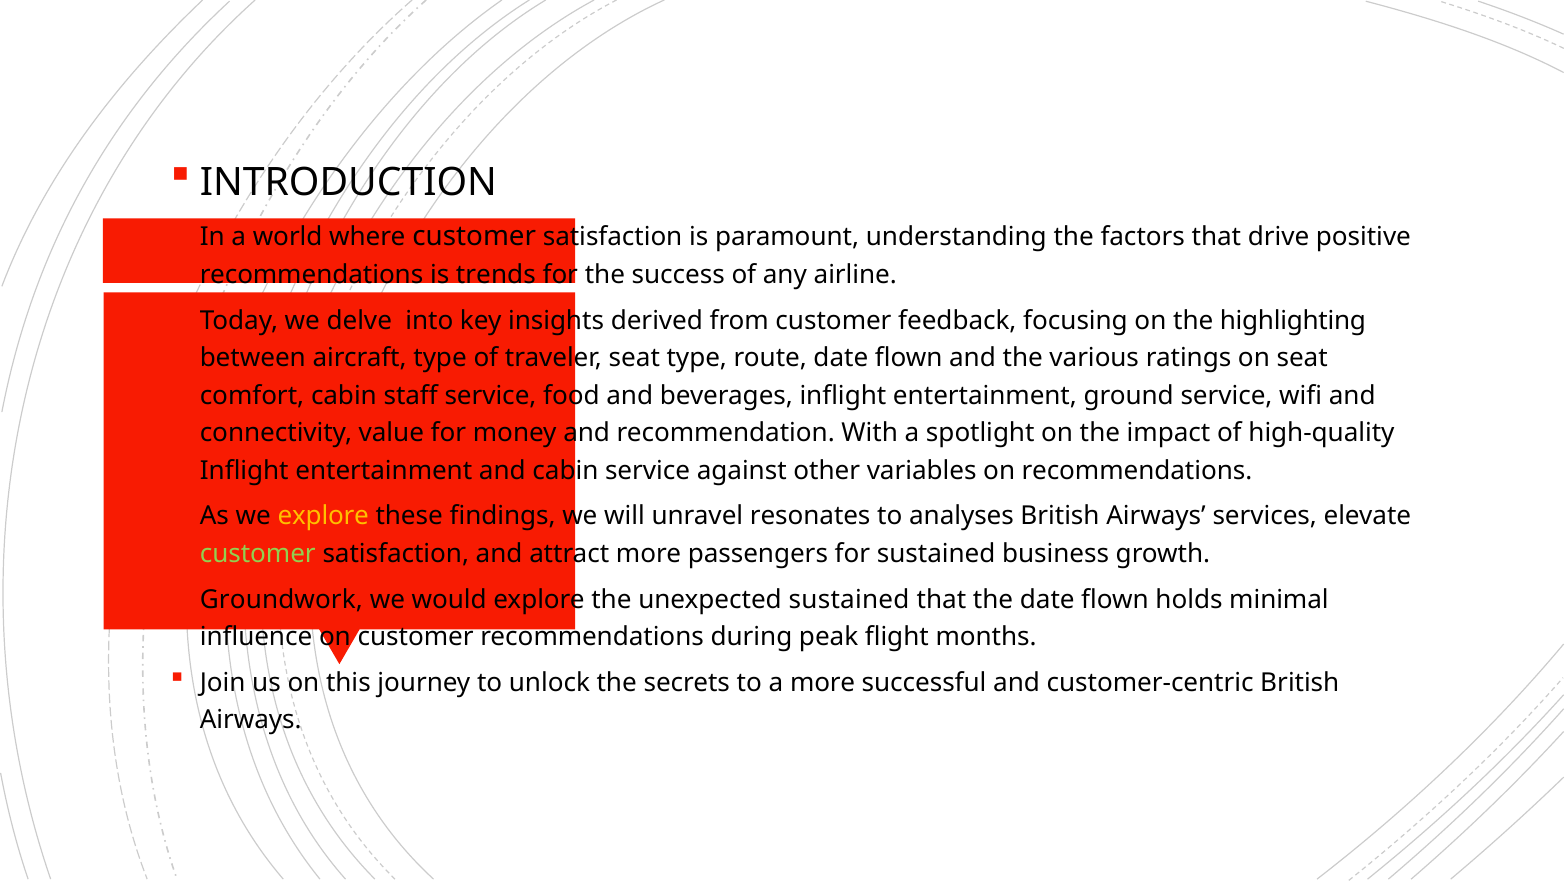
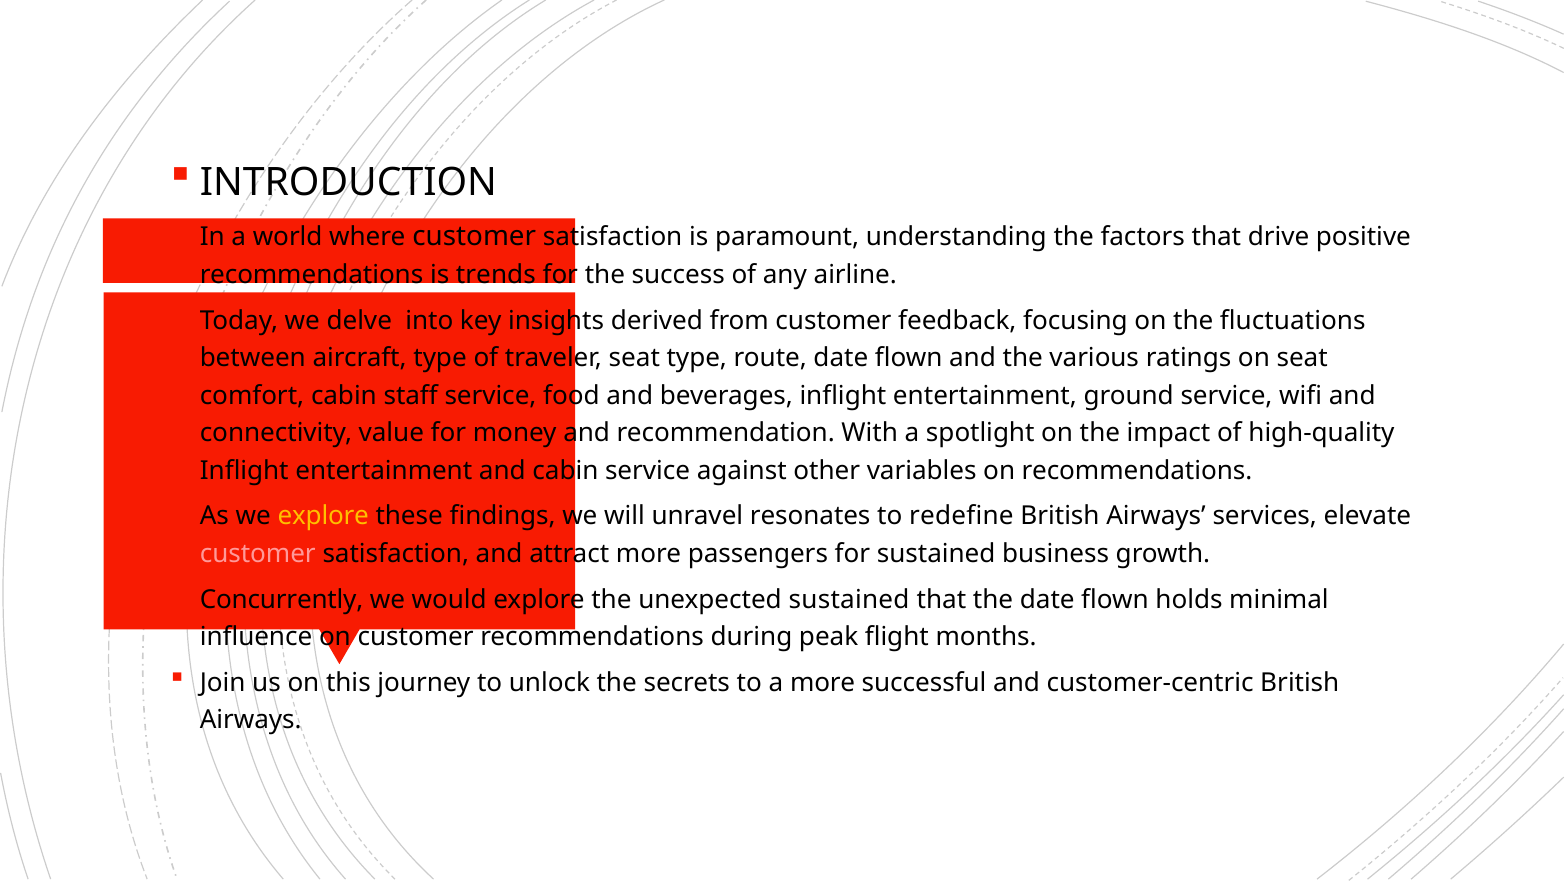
highlighting: highlighting -> fluctuations
analyses: analyses -> redefine
customer at (258, 554) colour: light green -> pink
Groundwork: Groundwork -> Concurrently
